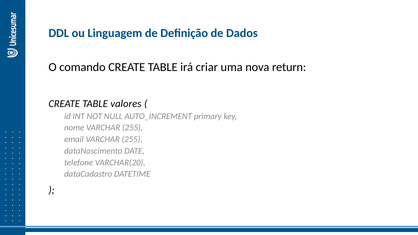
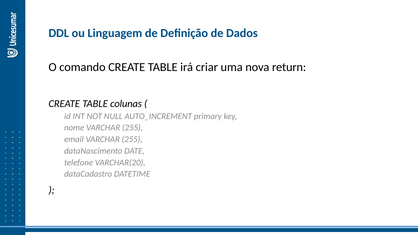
valores: valores -> colunas
